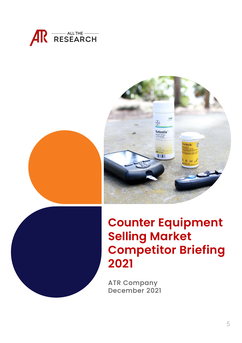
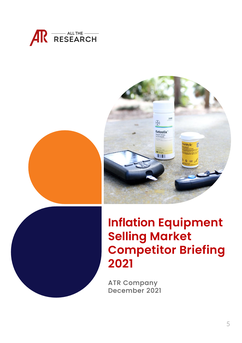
Counter: Counter -> Inflation
